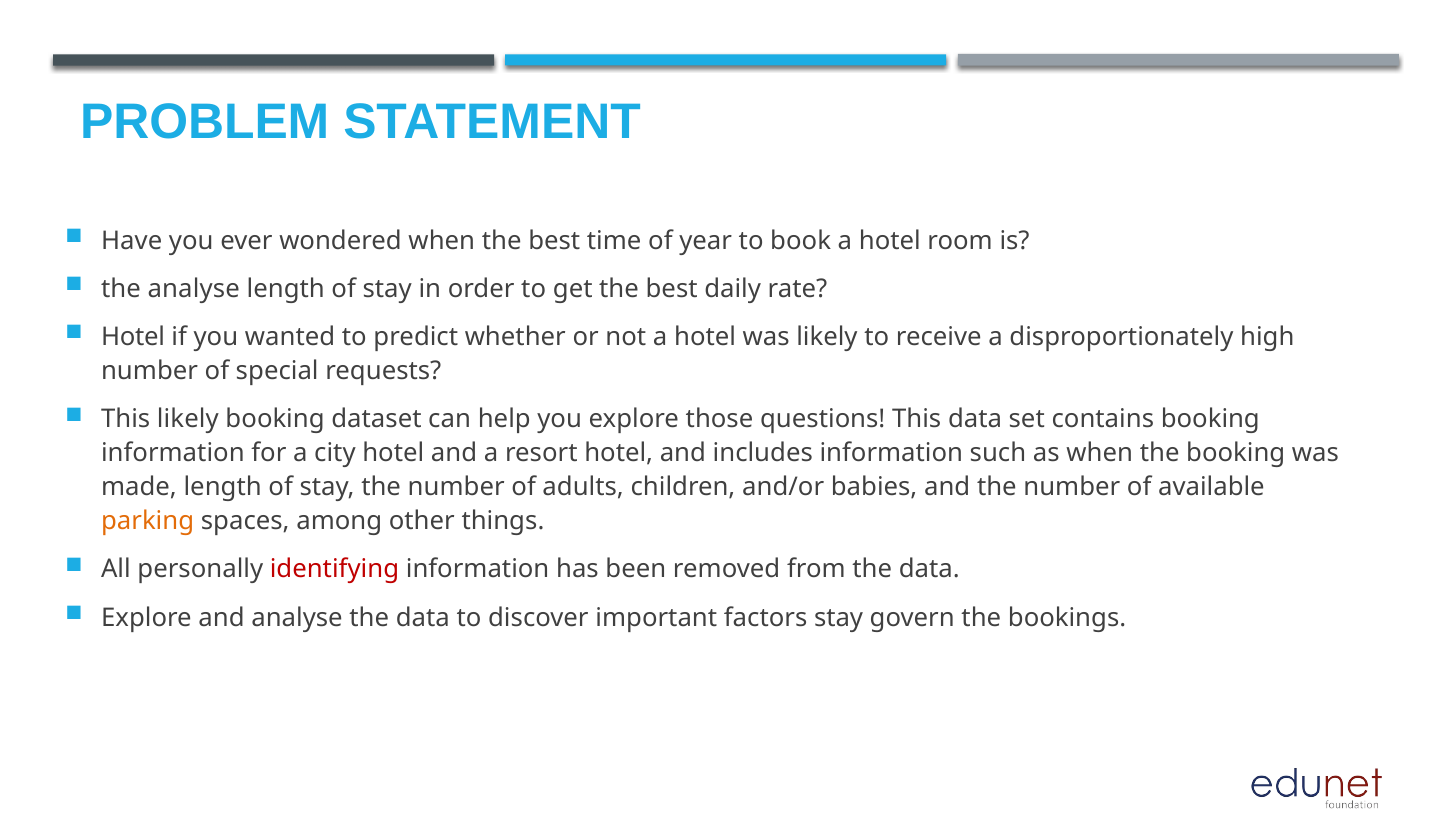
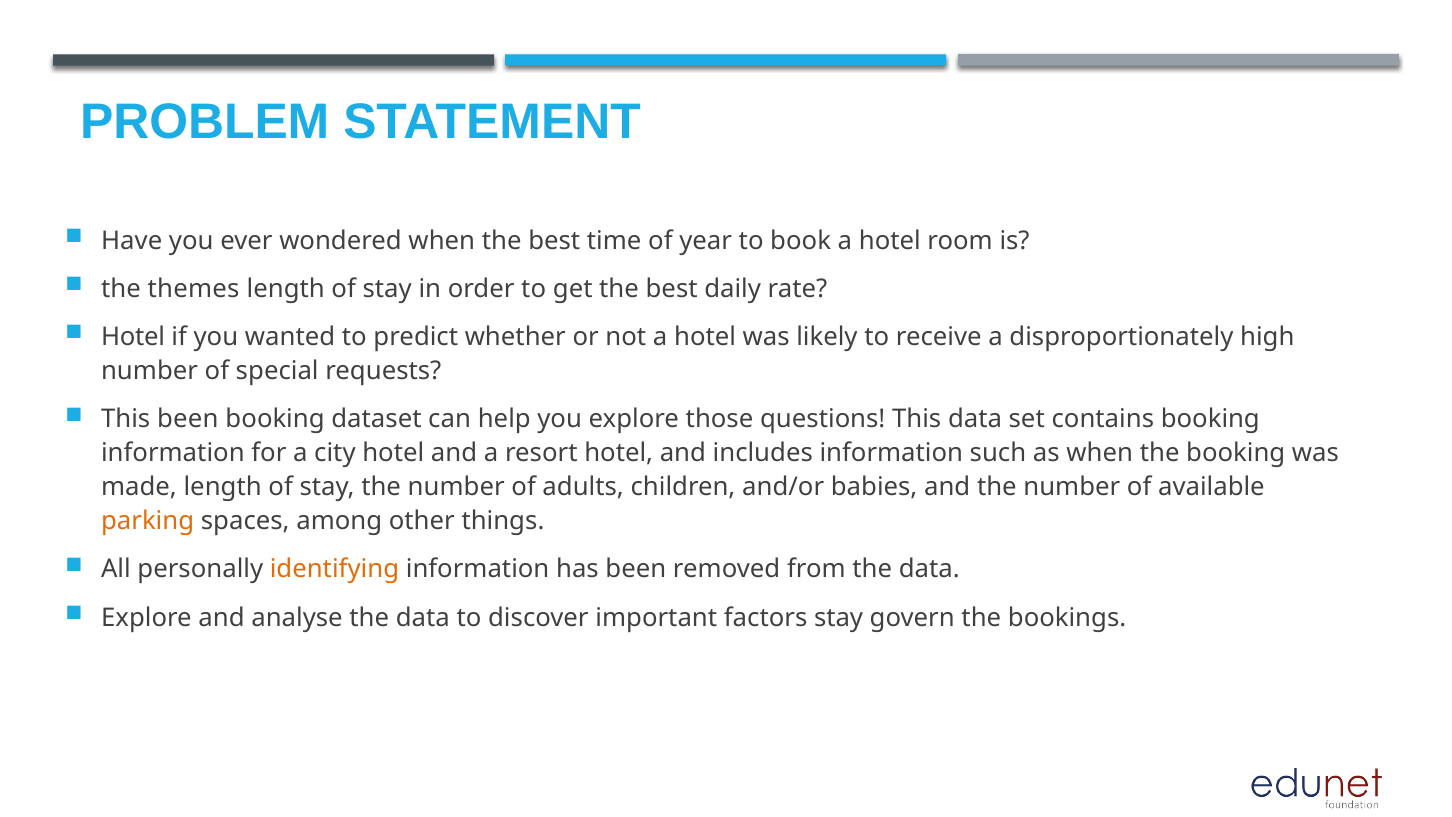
the analyse: analyse -> themes
This likely: likely -> been
identifying colour: red -> orange
